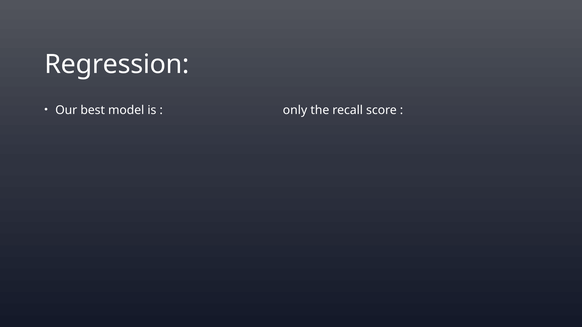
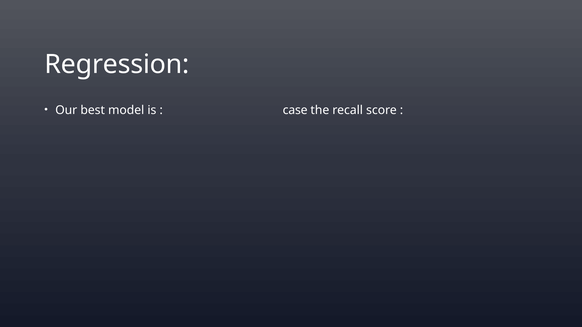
only: only -> case
